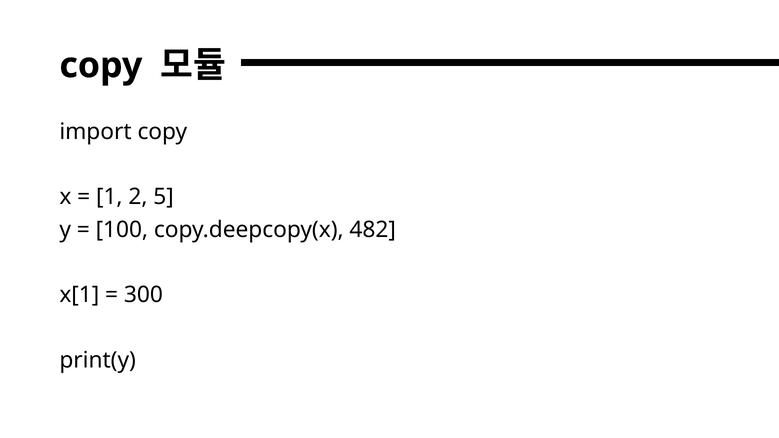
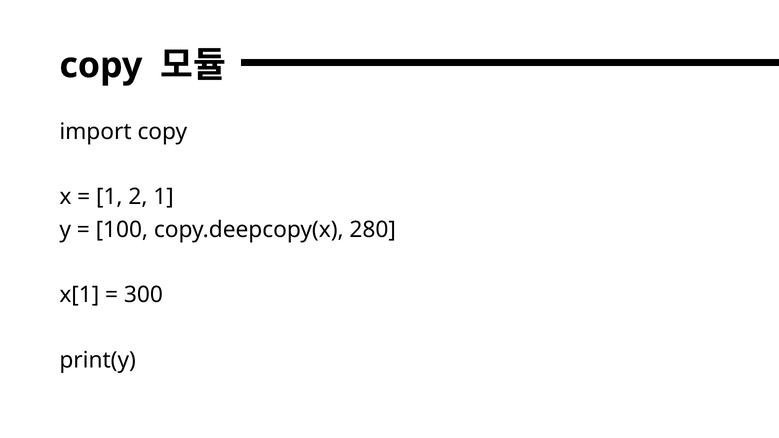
2 5: 5 -> 1
482: 482 -> 280
